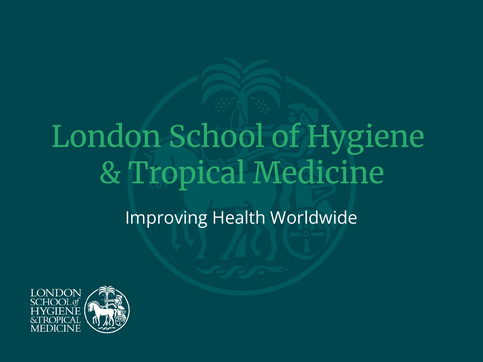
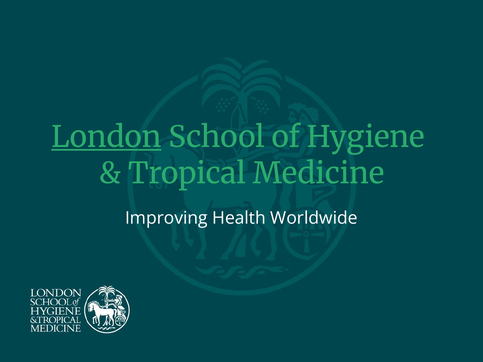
London underline: none -> present
